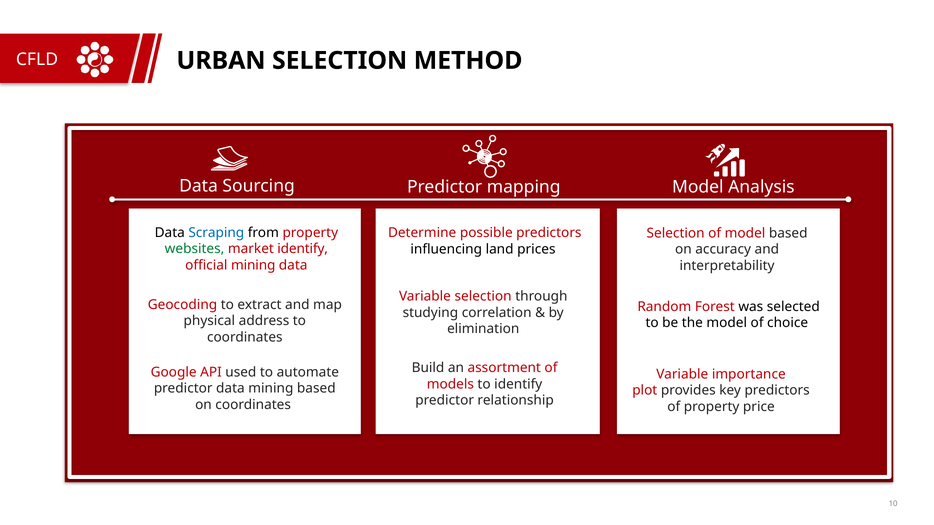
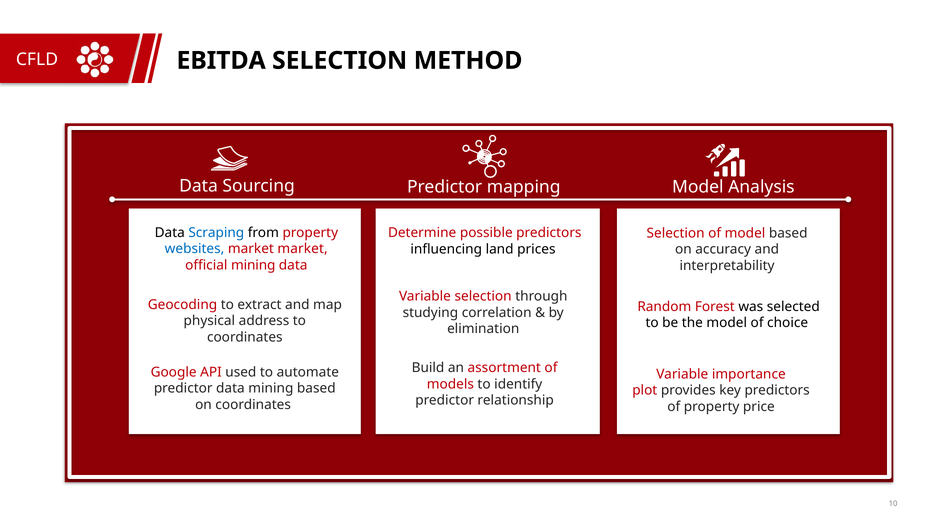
URBAN: URBAN -> EBITDA
websites colour: green -> blue
market identify: identify -> market
